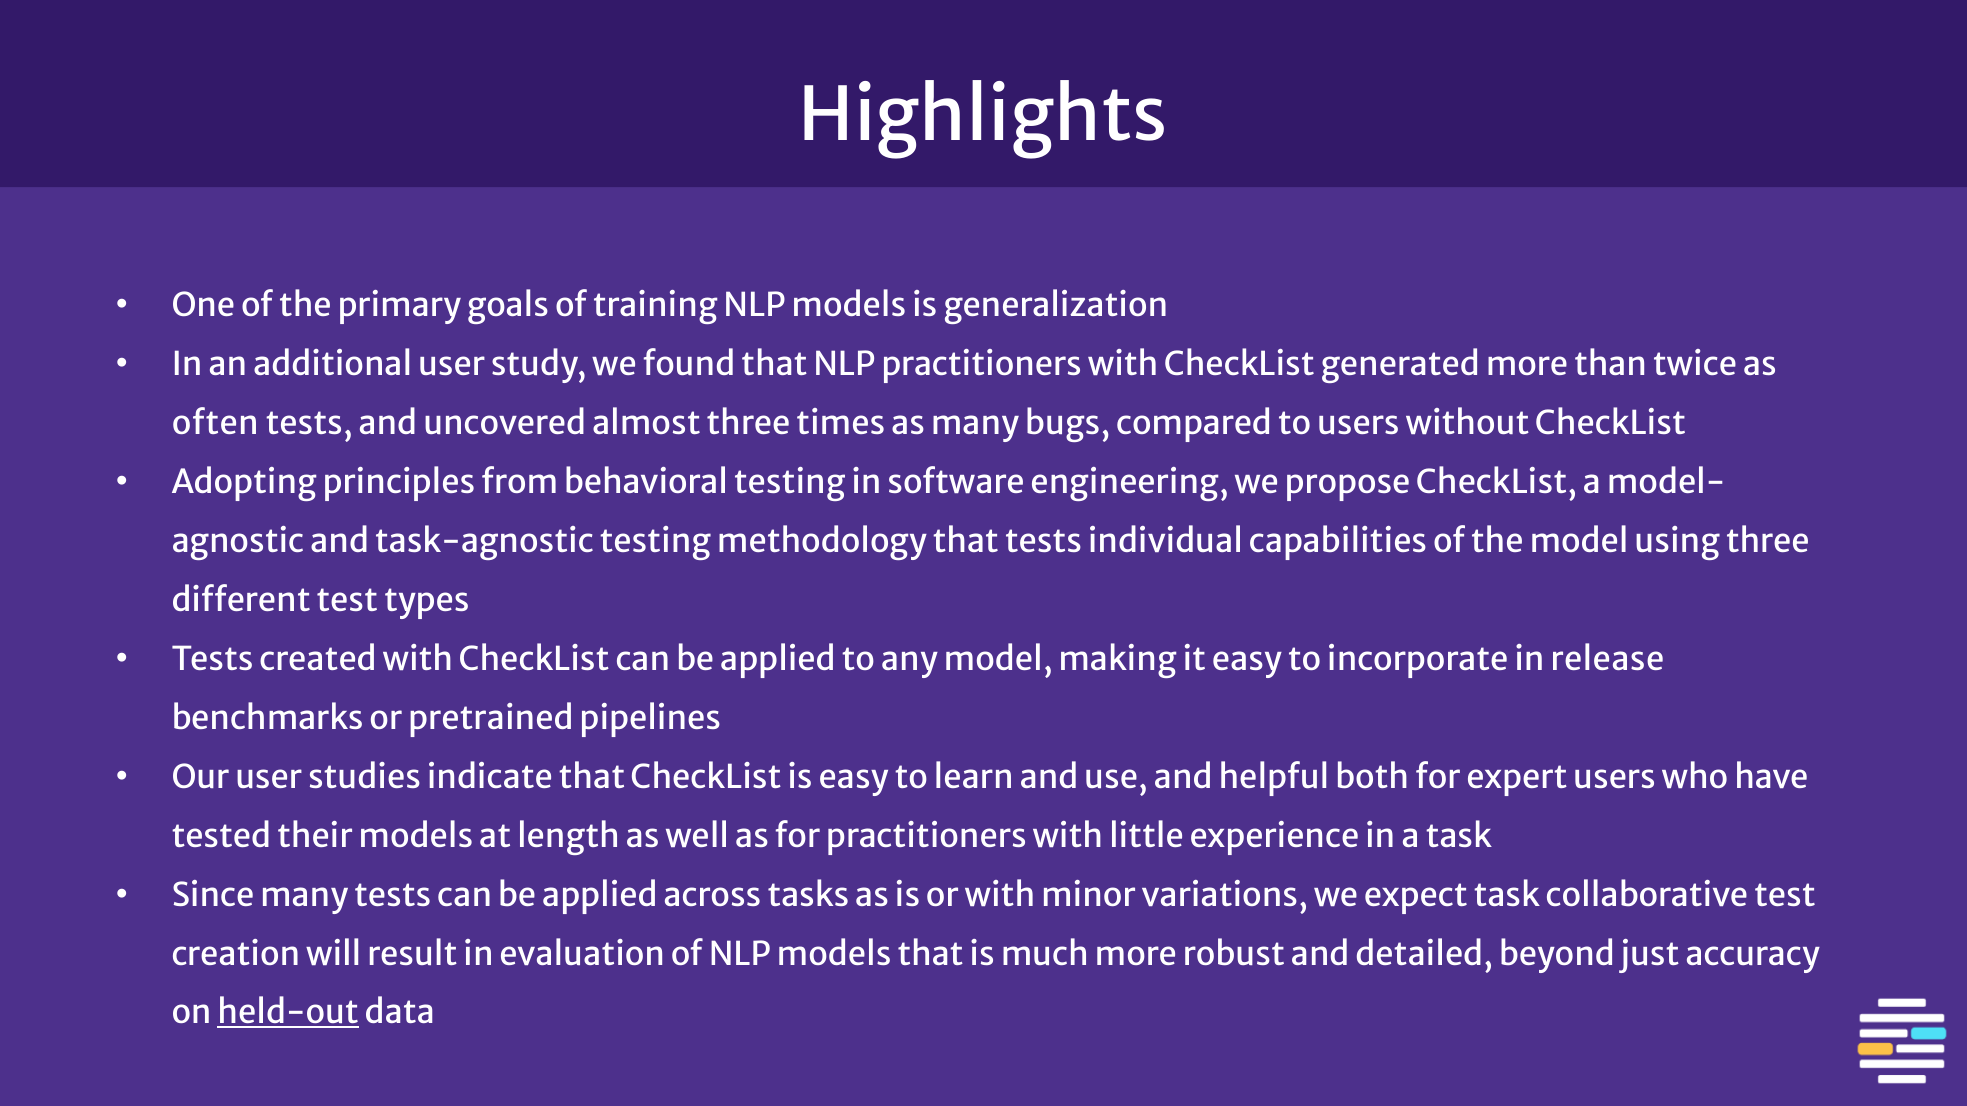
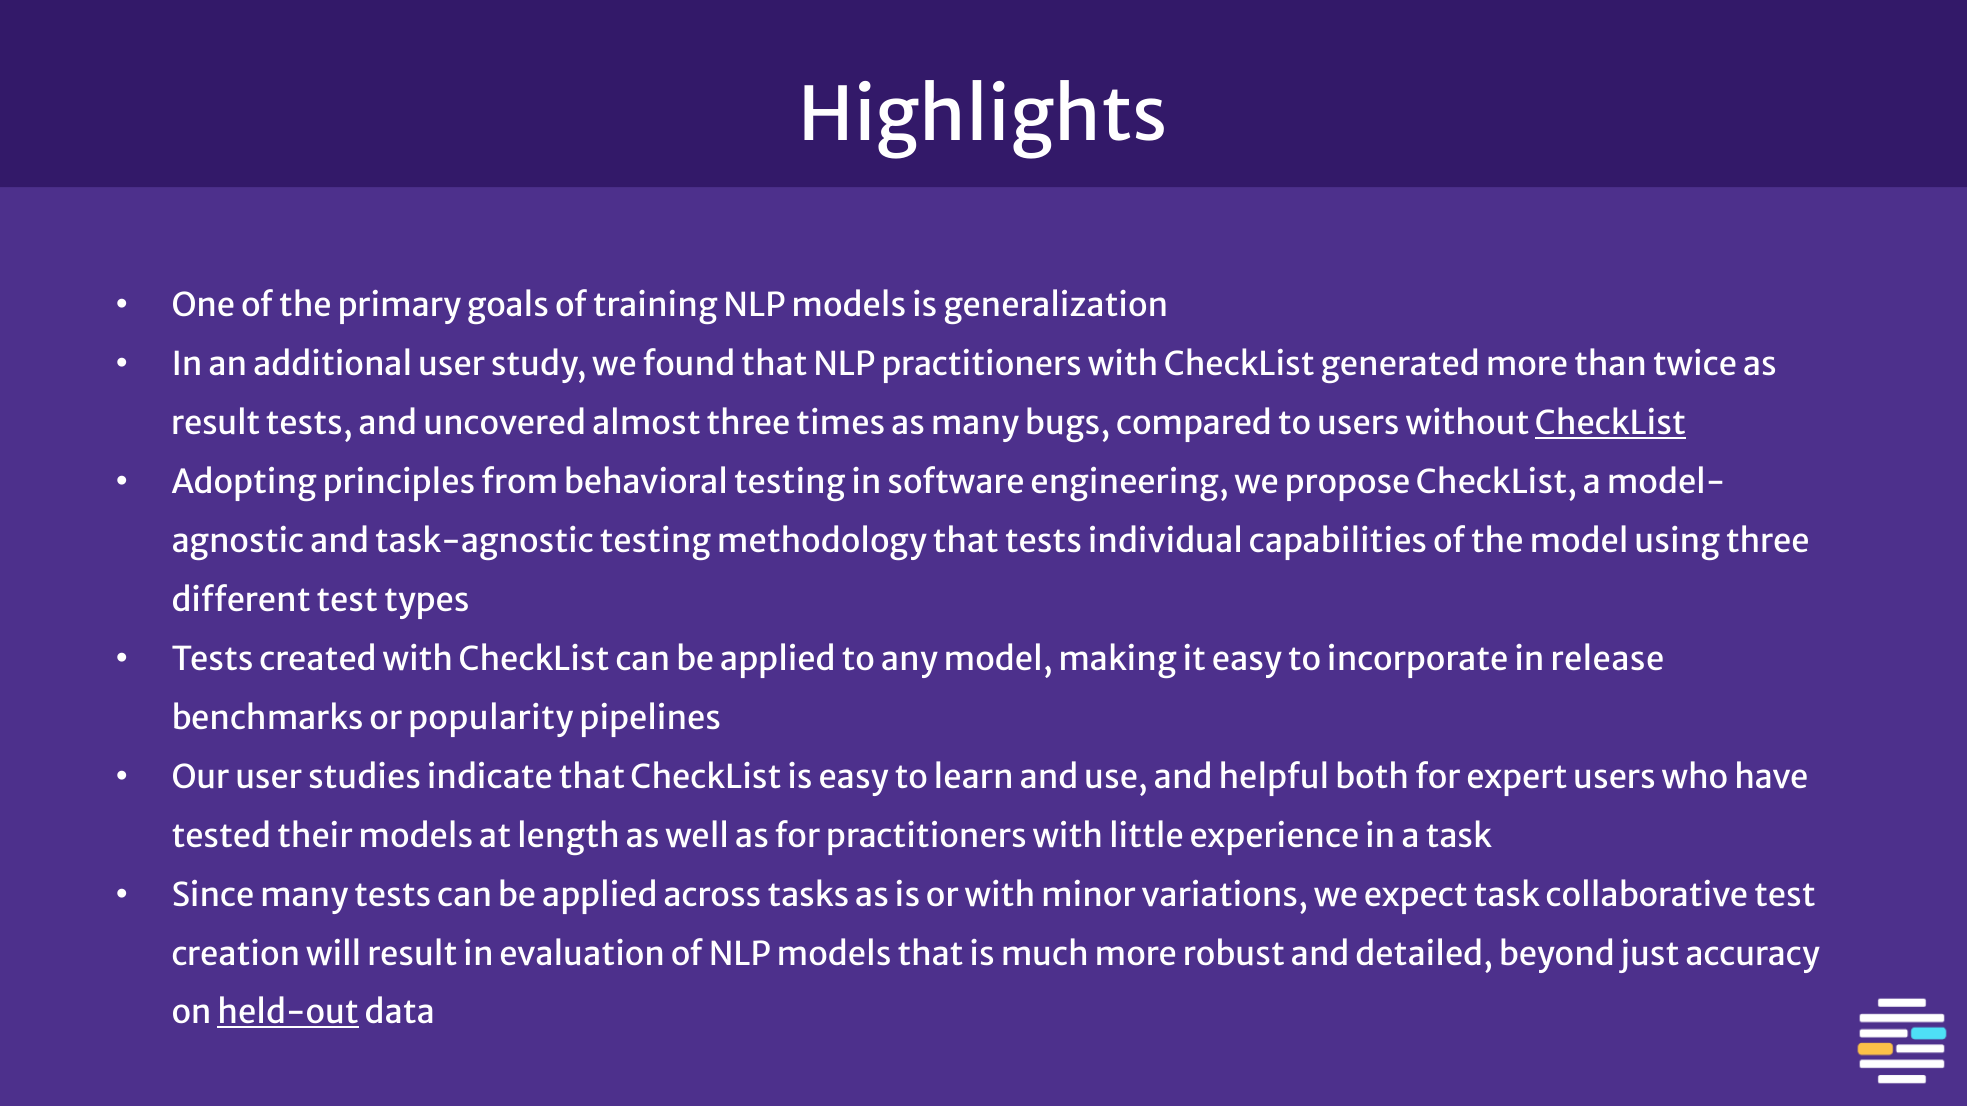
often at (215, 424): often -> result
CheckList at (1610, 424) underline: none -> present
pretrained: pretrained -> popularity
